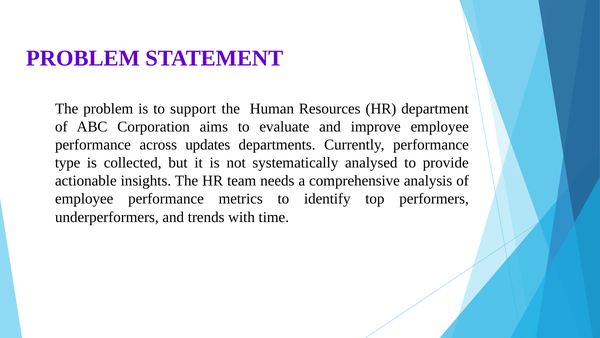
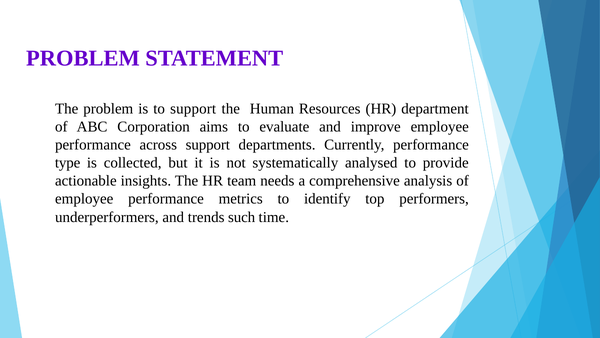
across updates: updates -> support
with: with -> such
